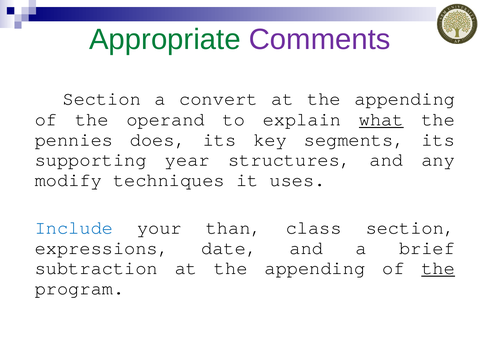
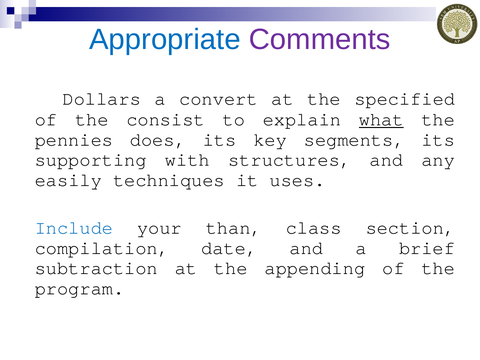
Appropriate colour: green -> blue
Section at (102, 99): Section -> Dollars
appending at (405, 99): appending -> specified
operand: operand -> consist
year: year -> with
modify: modify -> easily
expressions: expressions -> compilation
the at (438, 268) underline: present -> none
